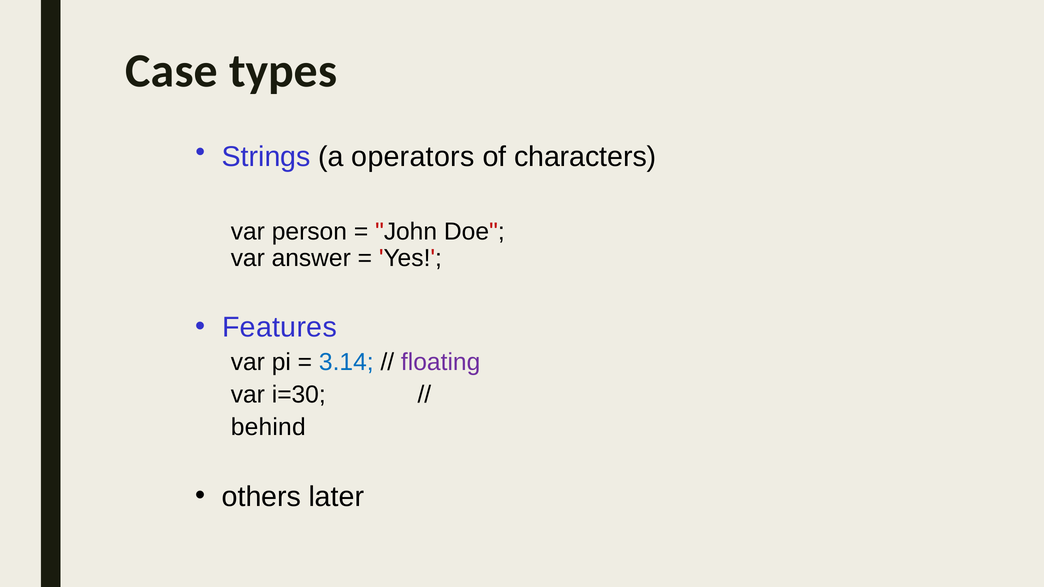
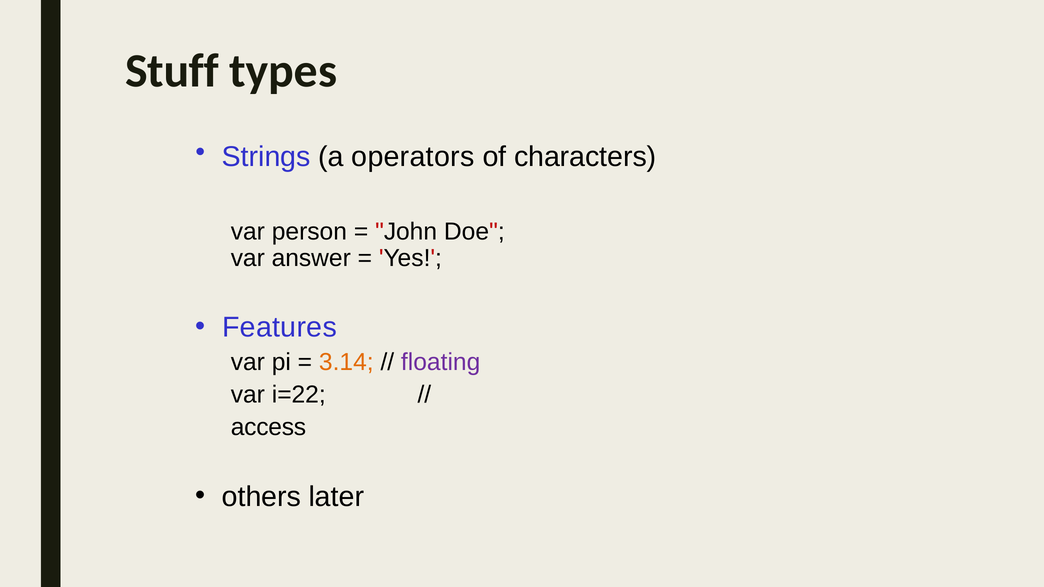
Case: Case -> Stuff
3.14 colour: blue -> orange
i=30: i=30 -> i=22
behind: behind -> access
